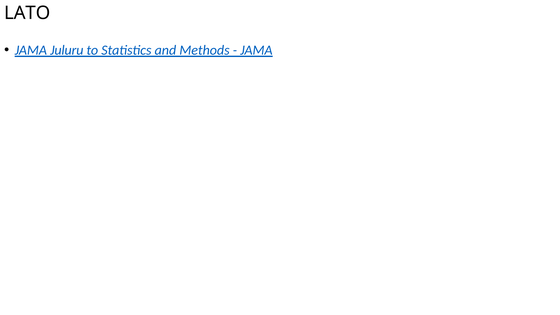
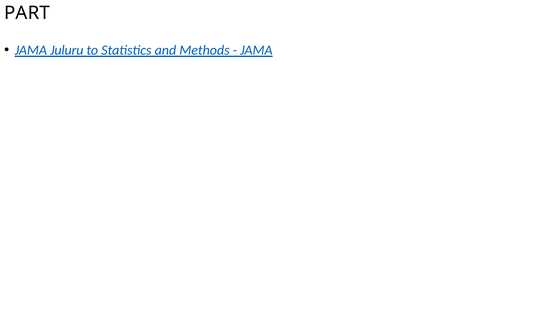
LATO: LATO -> PART
